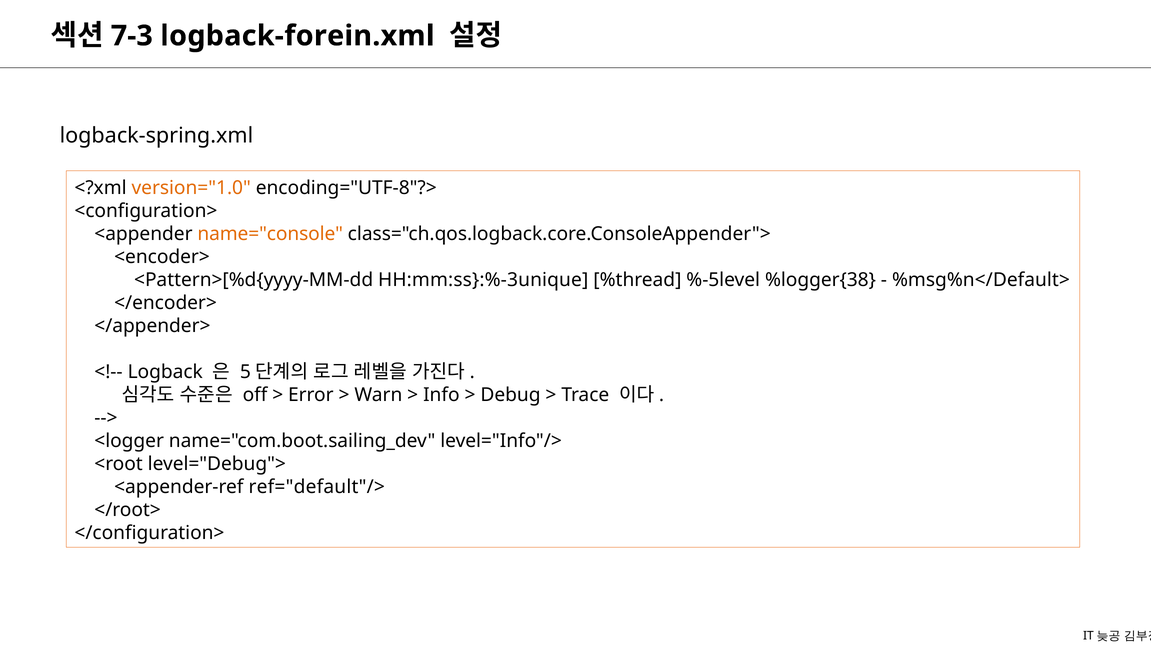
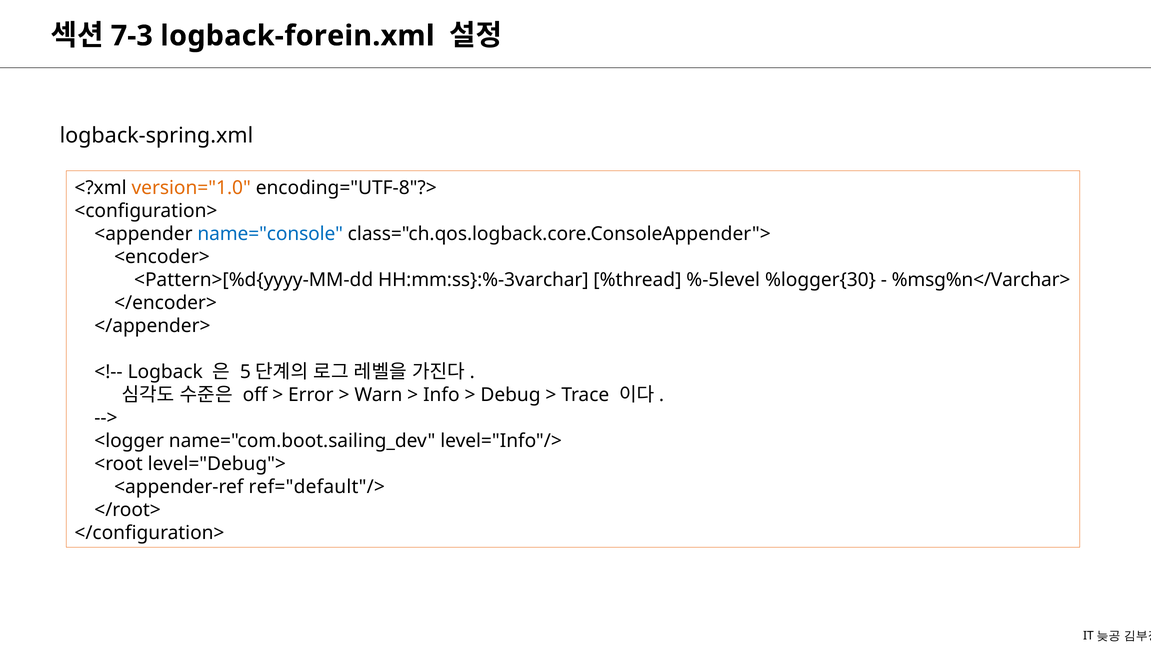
name="console colour: orange -> blue
HH:mm:ss}:%-3unique: HH:mm:ss}:%-3unique -> HH:mm:ss}:%-3varchar
%logger{38: %logger{38 -> %logger{30
%msg%n</Default>: %msg%n</Default> -> %msg%n</Varchar>
